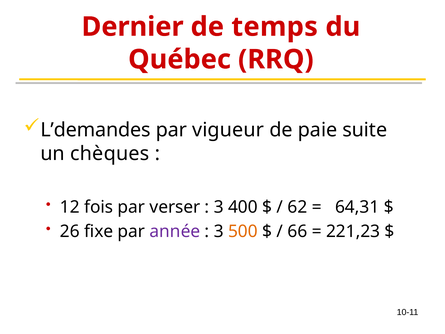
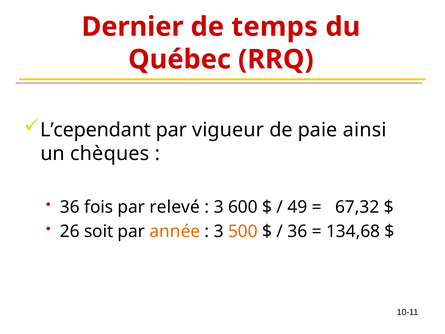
L’demandes: L’demandes -> L’cependant
suite: suite -> ainsi
12 at (70, 207): 12 -> 36
verser: verser -> relevé
400: 400 -> 600
62: 62 -> 49
64,31: 64,31 -> 67,32
fixe: fixe -> soit
année colour: purple -> orange
66 at (297, 231): 66 -> 36
221,23: 221,23 -> 134,68
